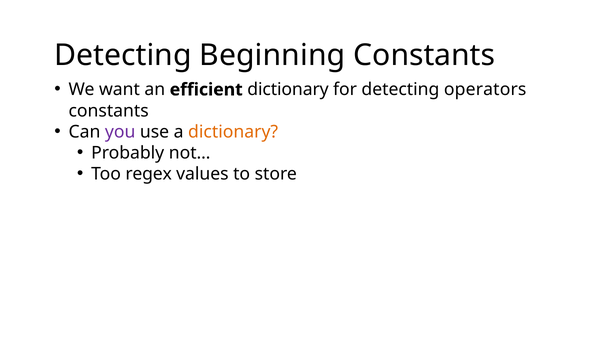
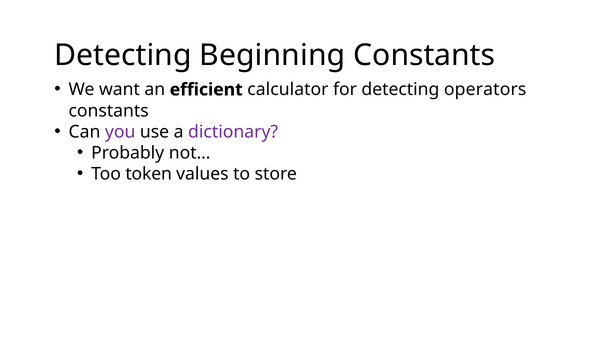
efficient dictionary: dictionary -> calculator
dictionary at (233, 132) colour: orange -> purple
regex: regex -> token
